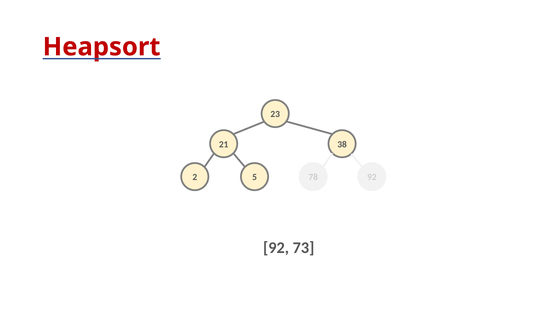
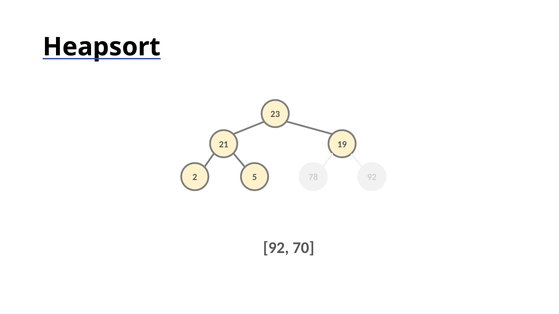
Heapsort colour: red -> black
38: 38 -> 19
73: 73 -> 70
